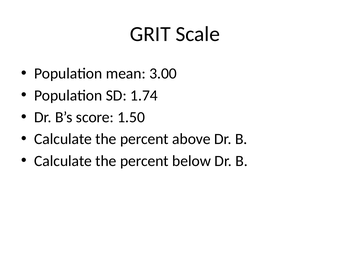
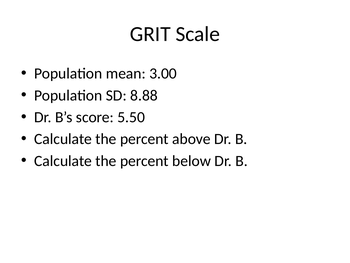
1.74: 1.74 -> 8.88
1.50: 1.50 -> 5.50
